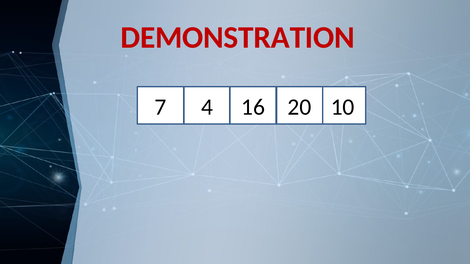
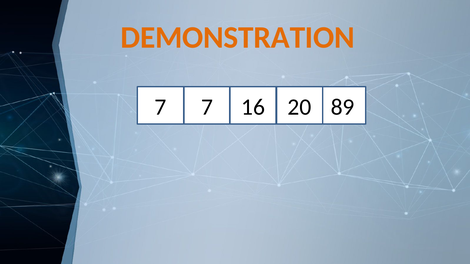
DEMONSTRATION colour: red -> orange
7 4: 4 -> 7
10: 10 -> 89
